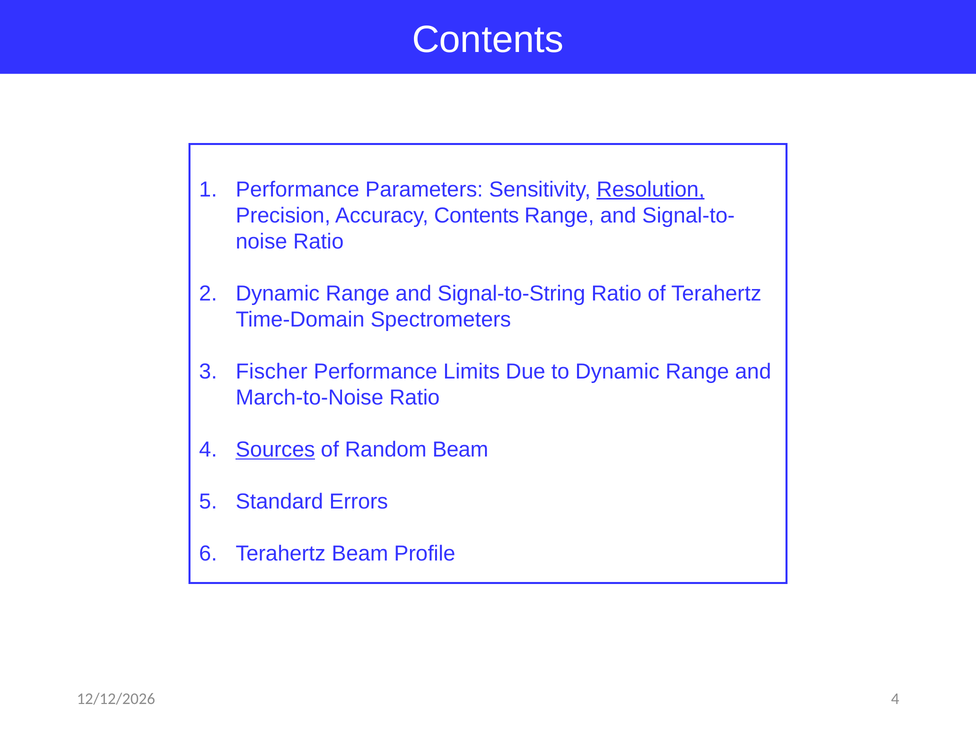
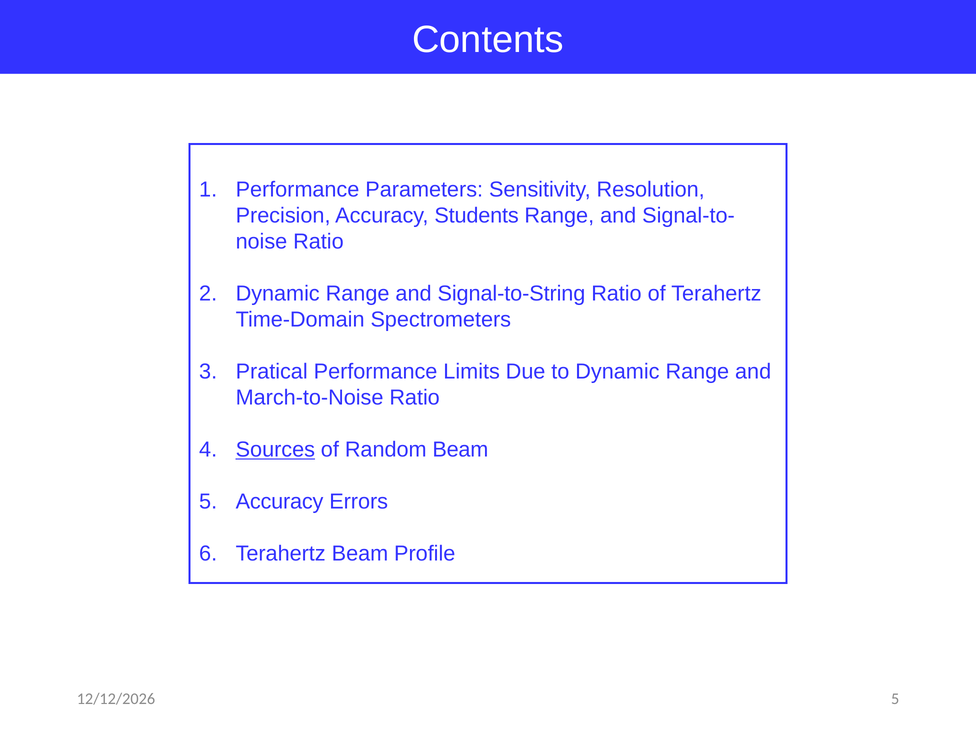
Resolution underline: present -> none
Accuracy Contents: Contents -> Students
Fischer: Fischer -> Pratical
Standard at (279, 502): Standard -> Accuracy
4 at (895, 699): 4 -> 5
